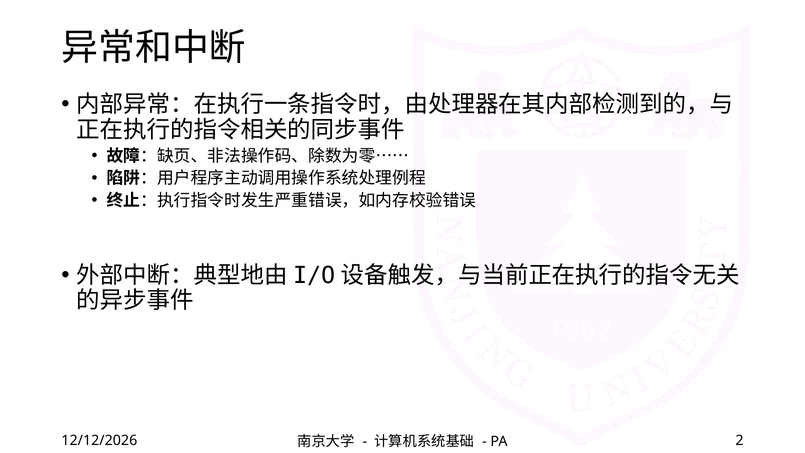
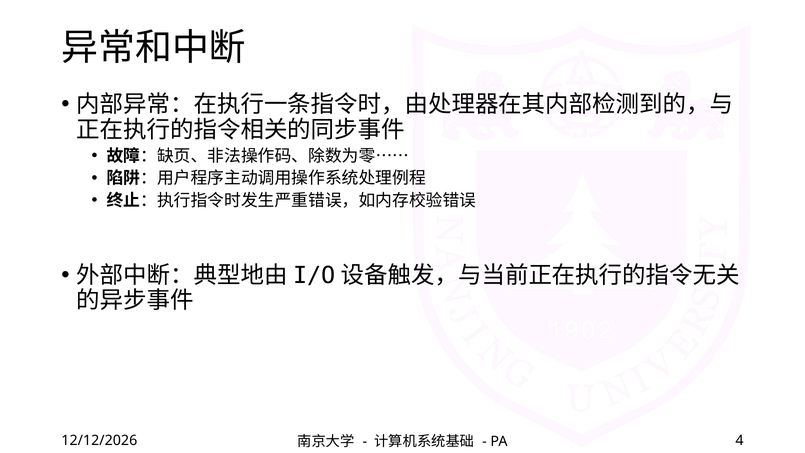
2: 2 -> 4
